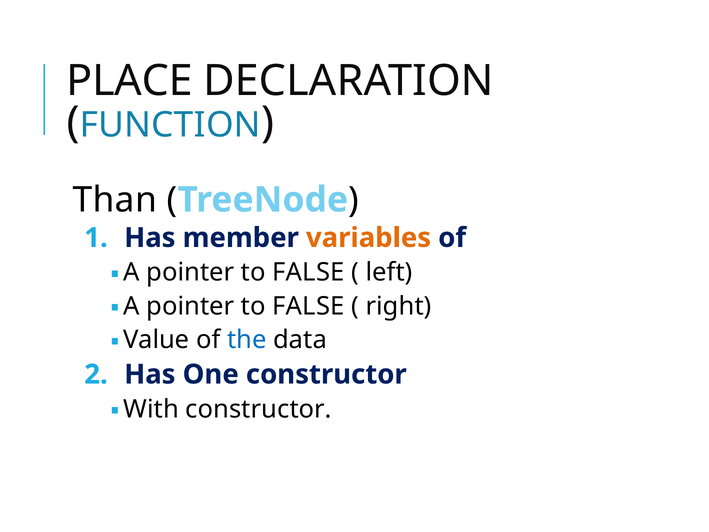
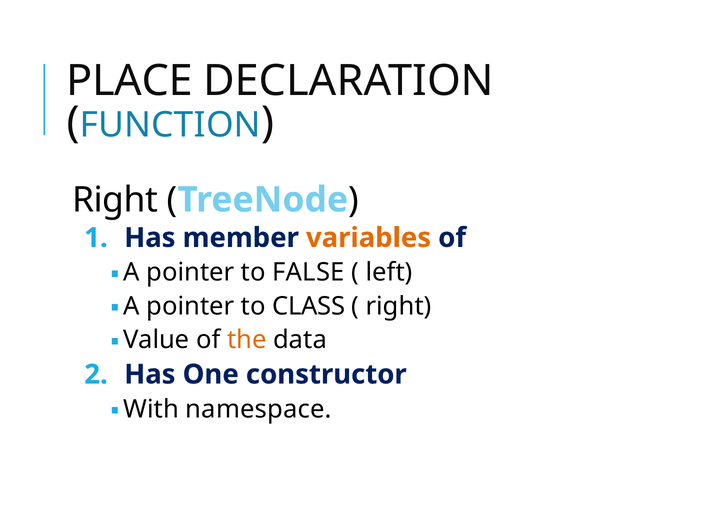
Than at (115, 200): Than -> Right
FALSE at (308, 306): FALSE -> CLASS
the colour: blue -> orange
With constructor: constructor -> namespace
